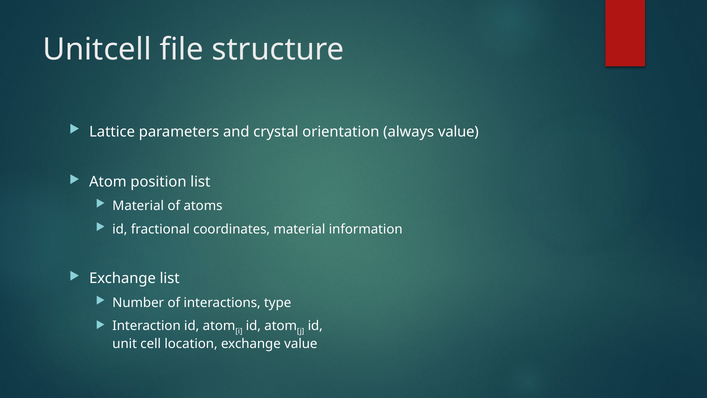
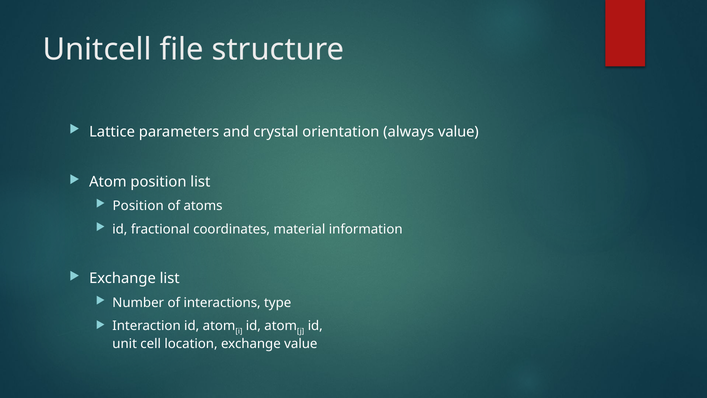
Material at (138, 206): Material -> Position
